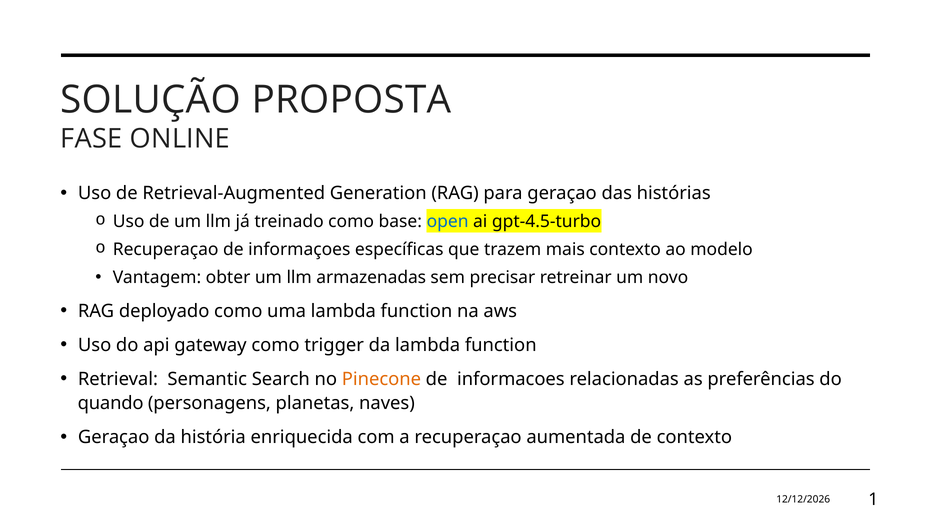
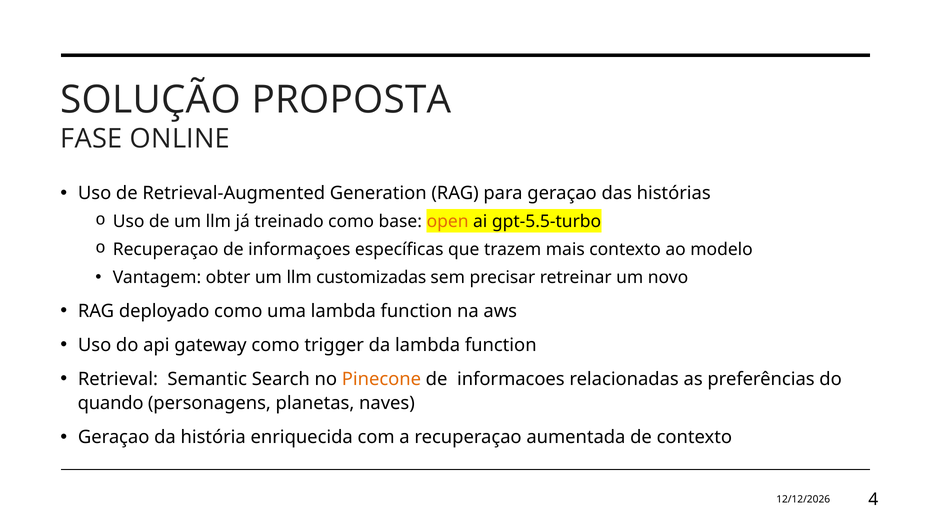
open colour: blue -> orange
gpt-4.5-turbo: gpt-4.5-turbo -> gpt-5.5-turbo
armazenadas: armazenadas -> customizadas
1: 1 -> 4
